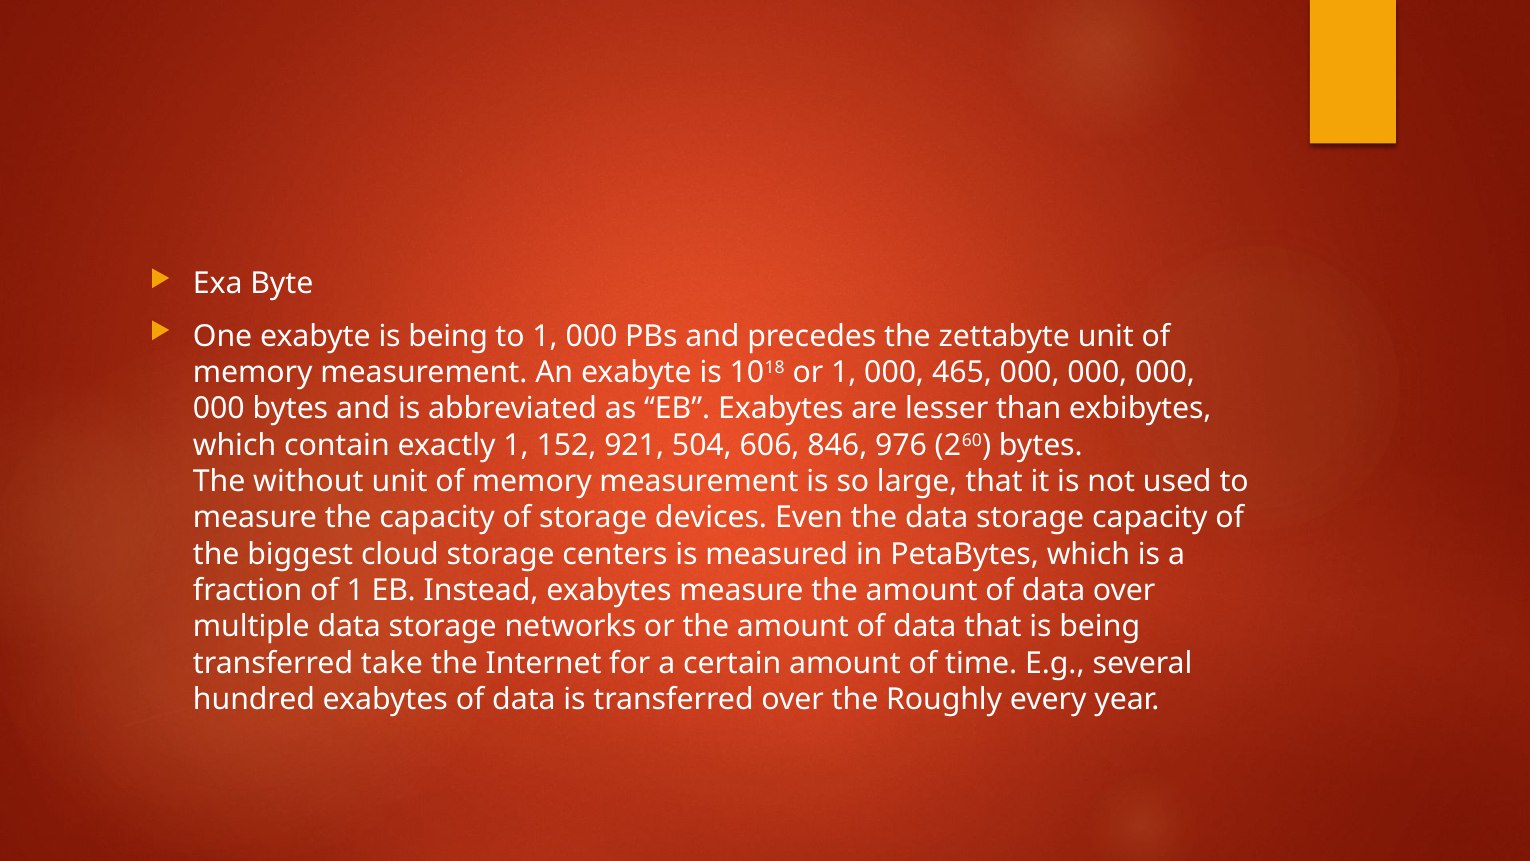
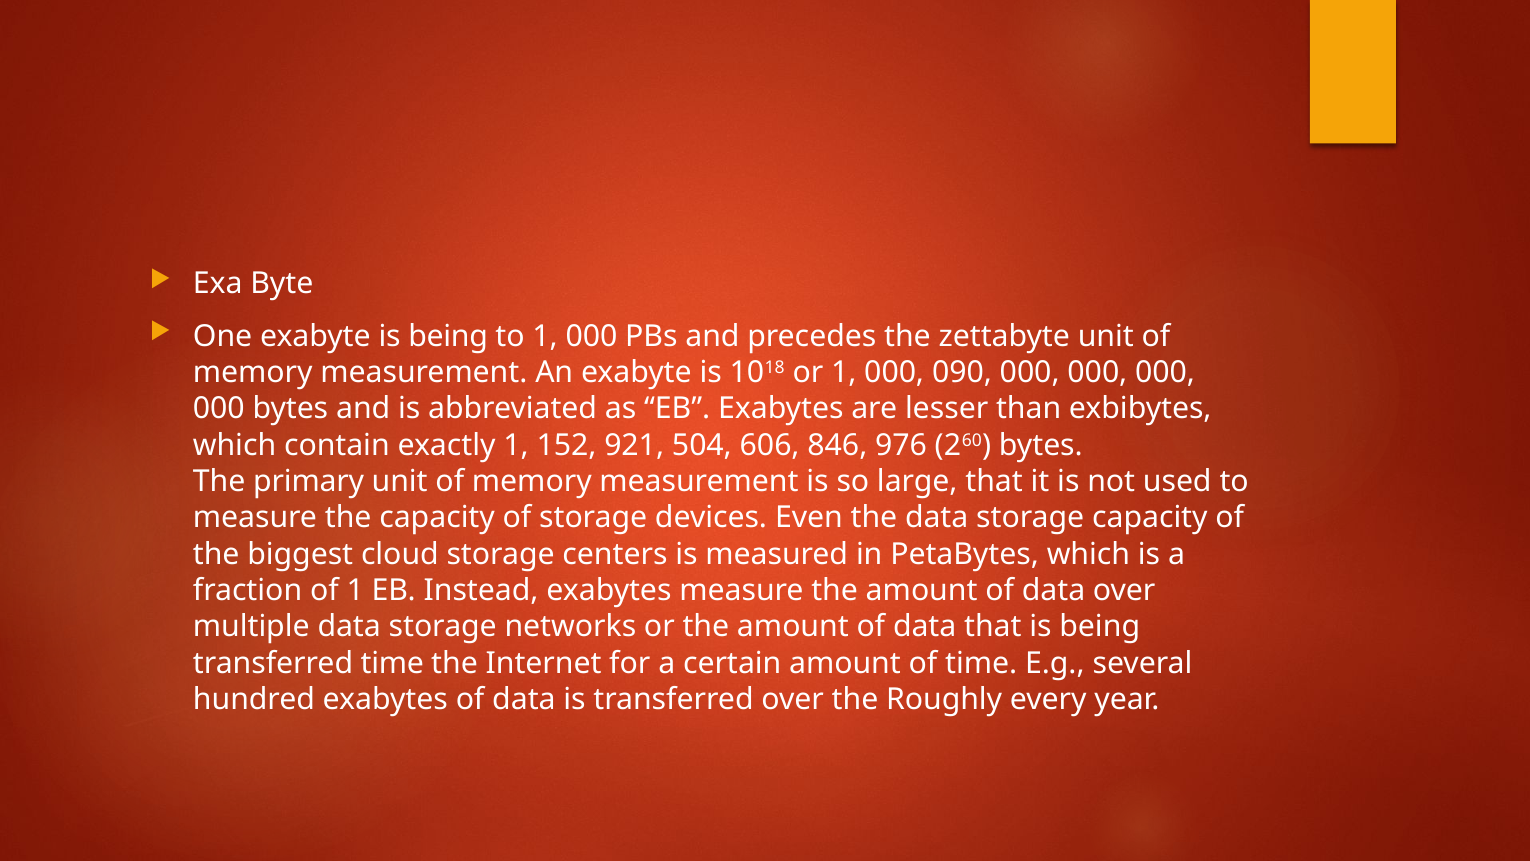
465: 465 -> 090
without: without -> primary
transferred take: take -> time
